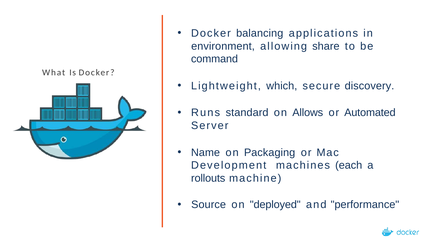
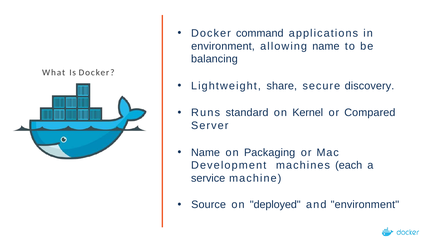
balancing: balancing -> command
allowing share: share -> name
command: command -> balancing
which: which -> share
Allows: Allows -> Kernel
Automated: Automated -> Compared
rollouts: rollouts -> service
and performance: performance -> environment
